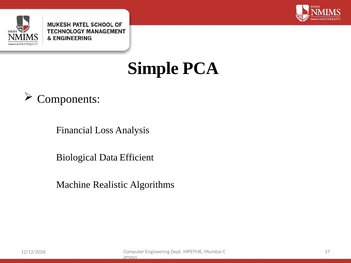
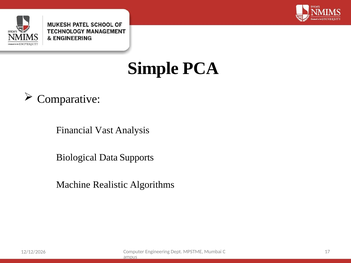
Components: Components -> Comparative
Loss: Loss -> Vast
Efficient: Efficient -> Supports
